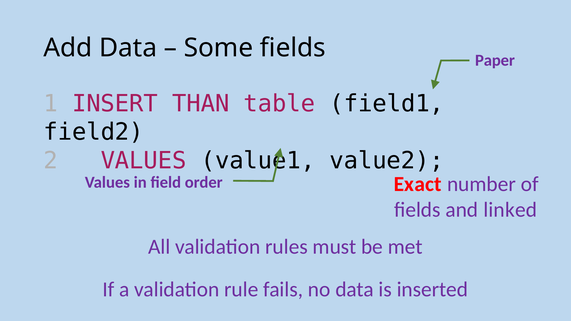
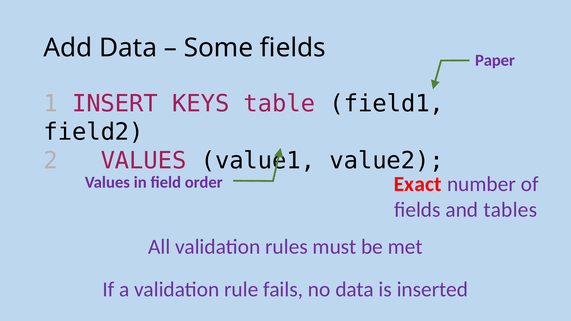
THAN: THAN -> KEYS
linked: linked -> tables
